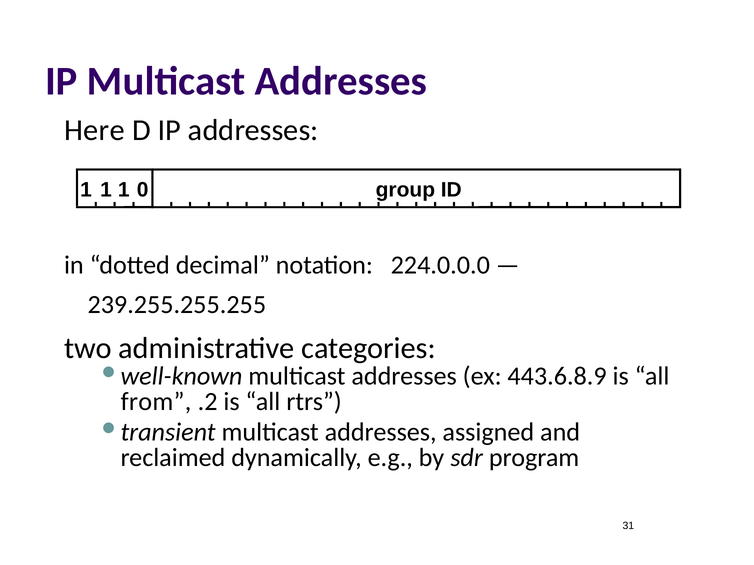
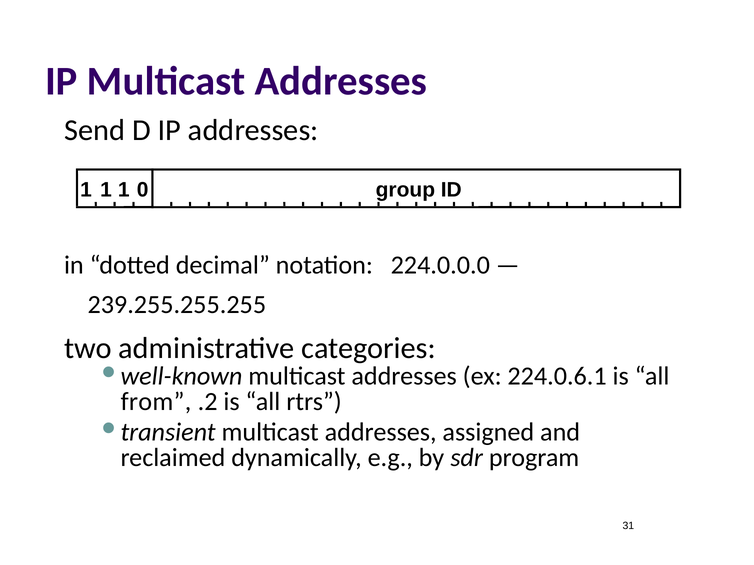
Here: Here -> Send
443.6.8.9: 443.6.8.9 -> 224.0.6.1
